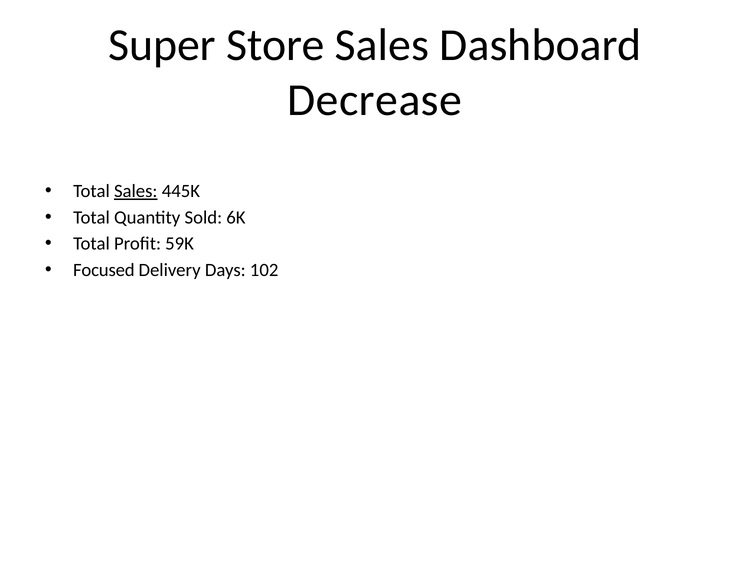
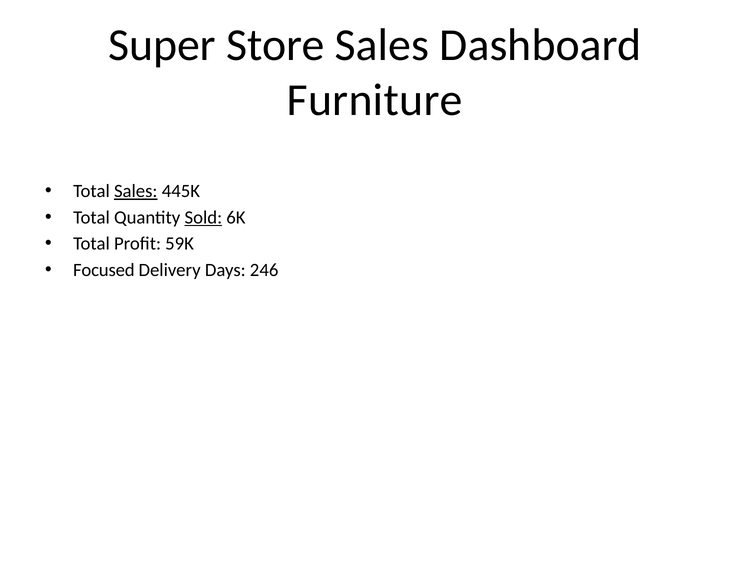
Decrease: Decrease -> Furniture
Sold underline: none -> present
102: 102 -> 246
